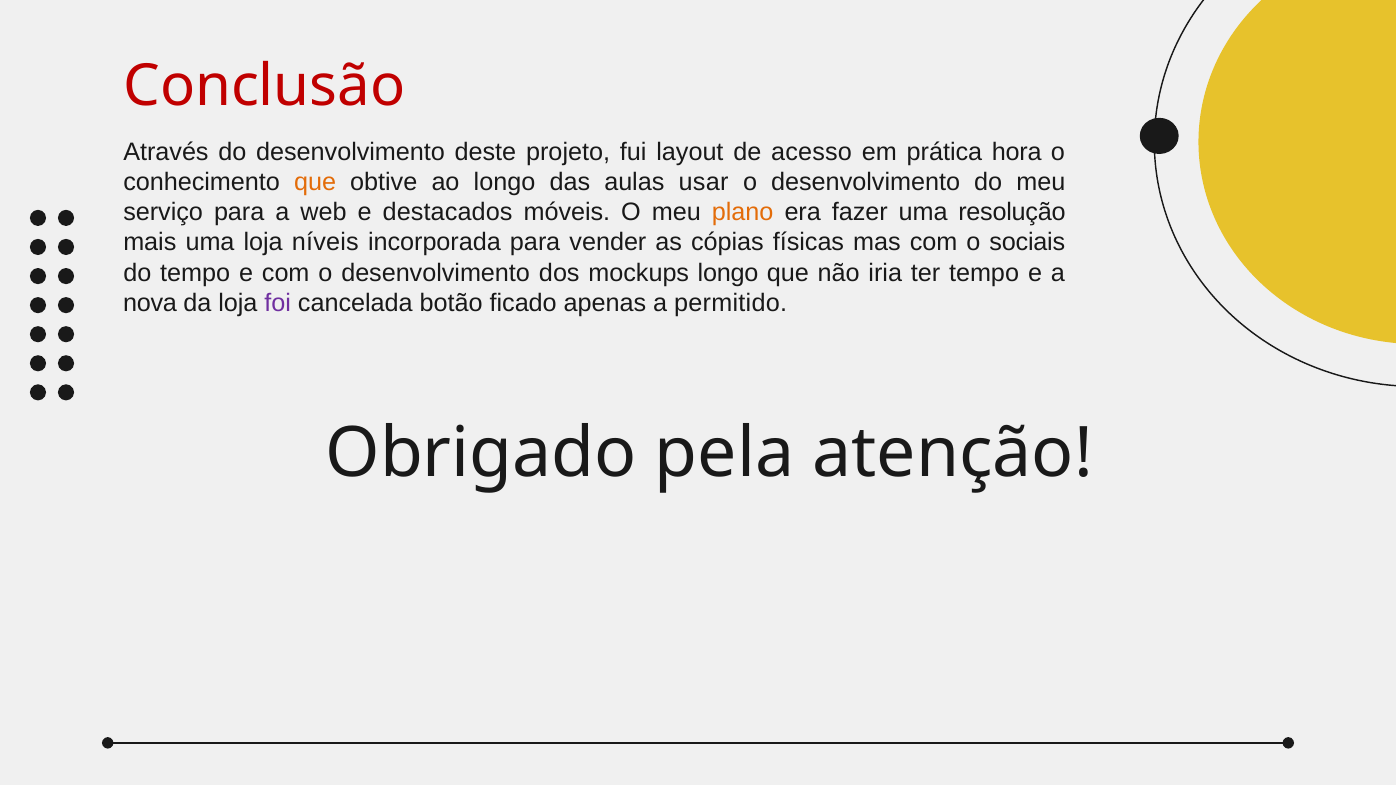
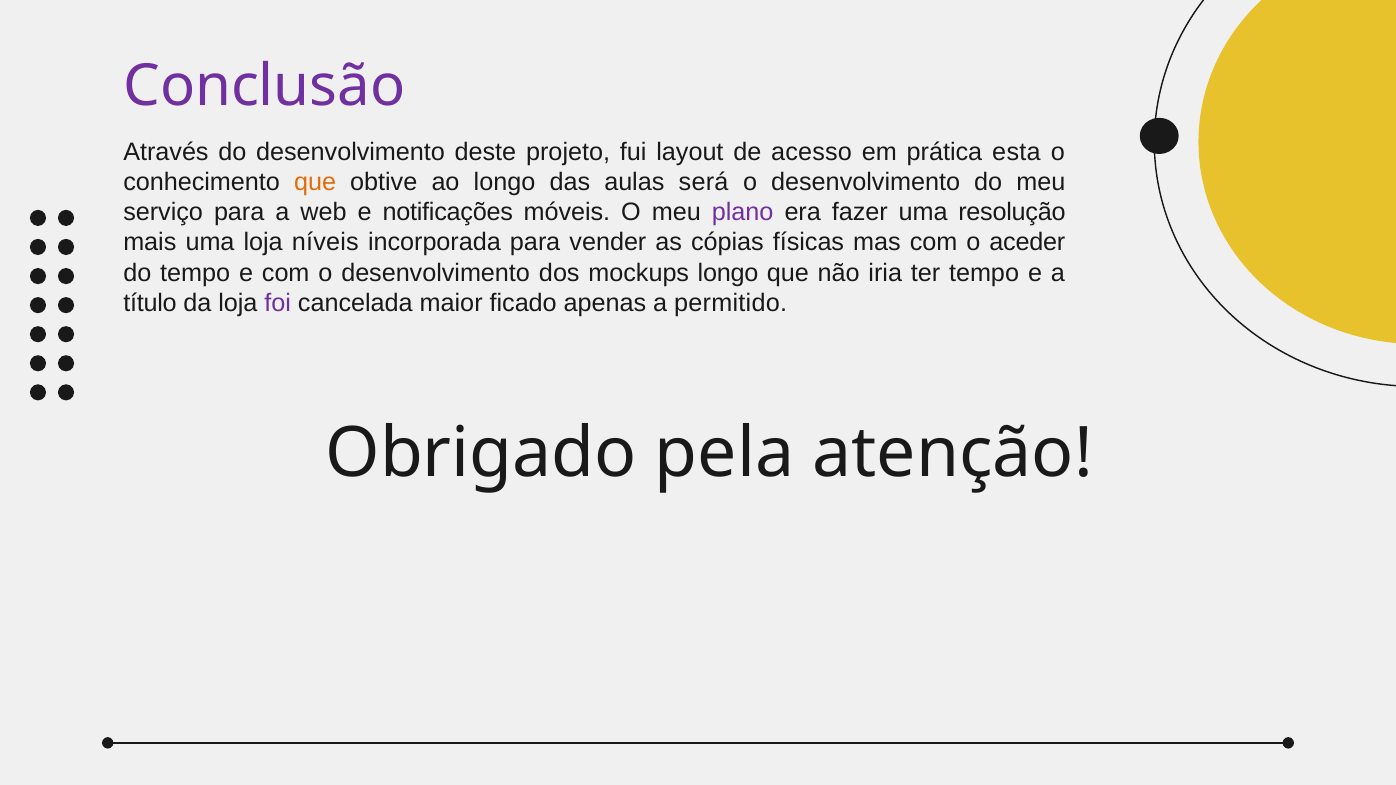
Conclusão colour: red -> purple
hora: hora -> esta
usar: usar -> será
destacados: destacados -> notificações
plano colour: orange -> purple
sociais: sociais -> aceder
nova: nova -> título
botão: botão -> maior
